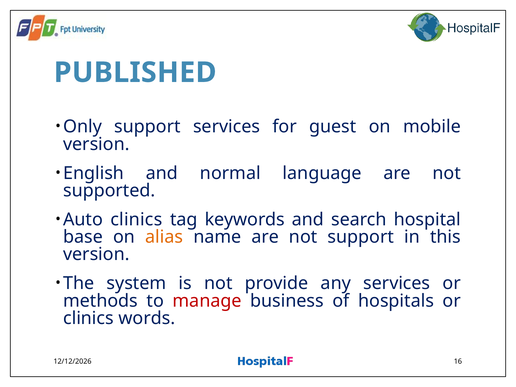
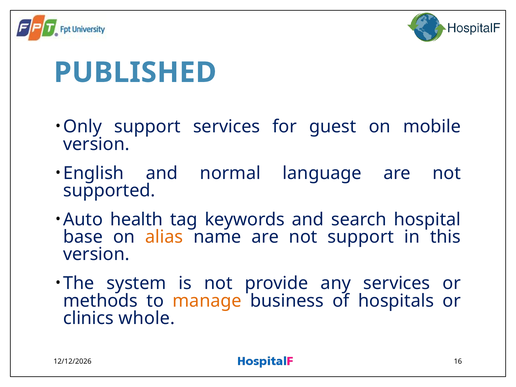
Auto clinics: clinics -> health
manage colour: red -> orange
words: words -> whole
